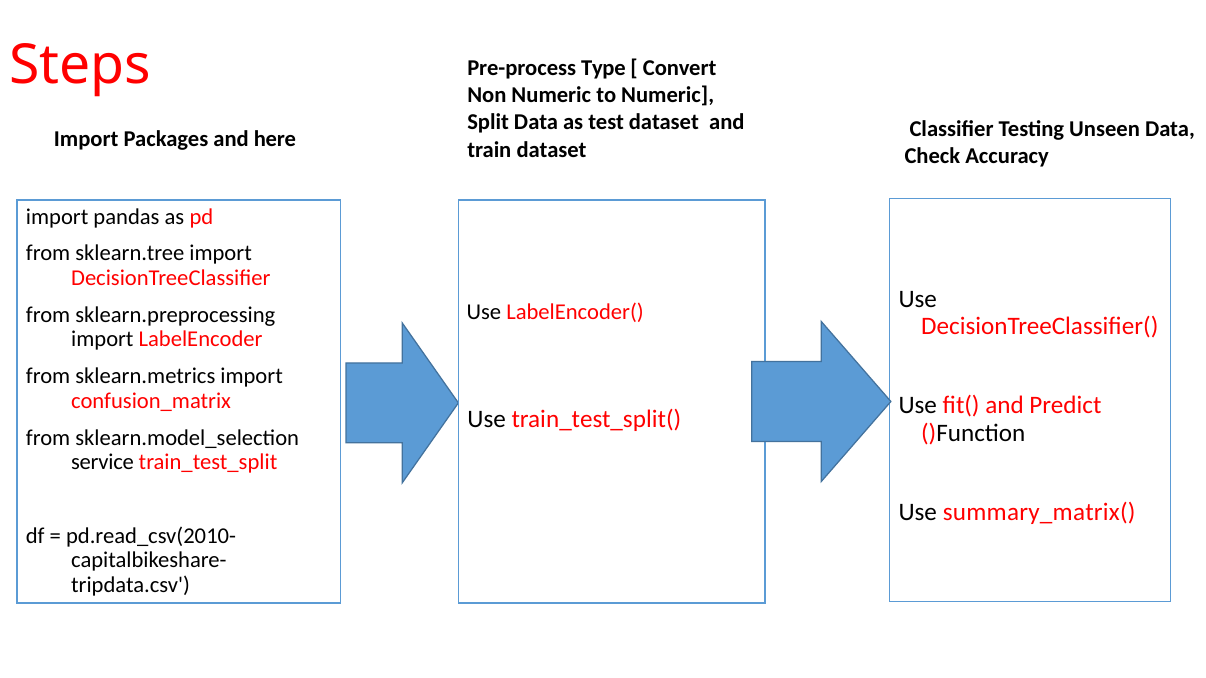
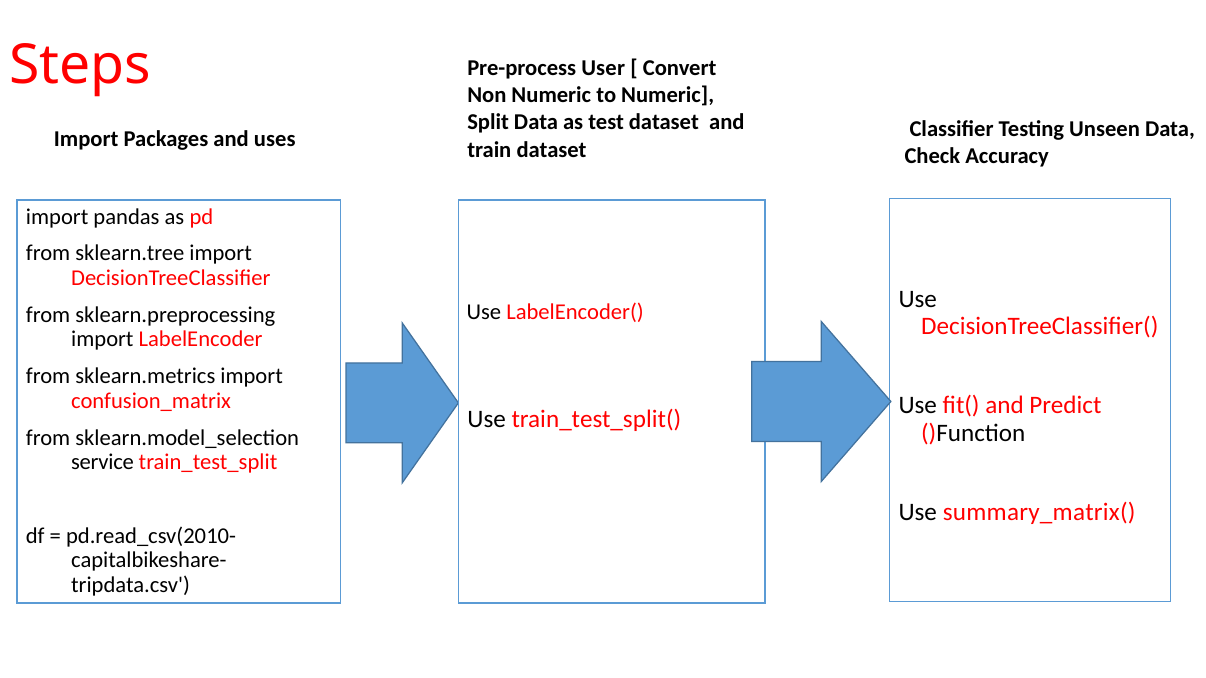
Type: Type -> User
here: here -> uses
